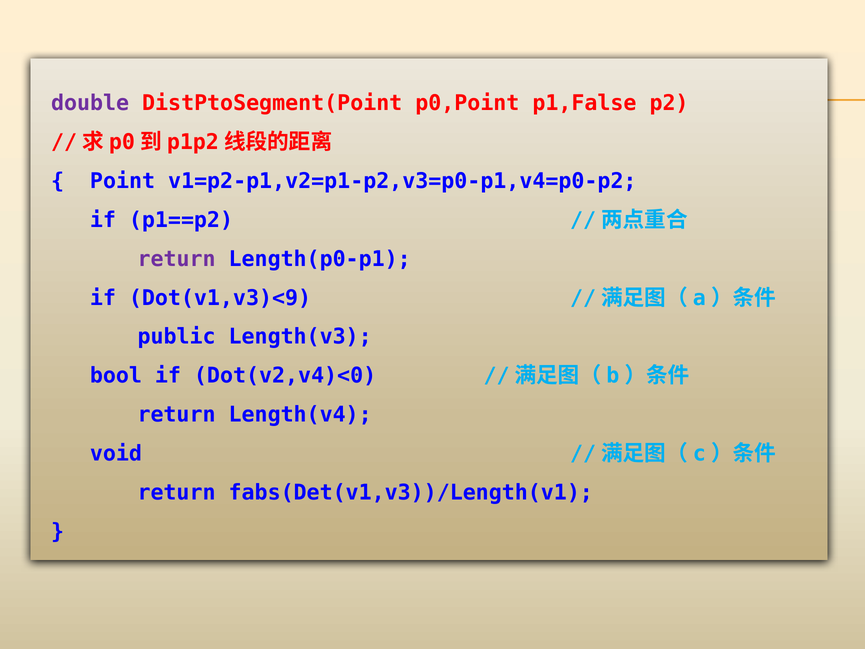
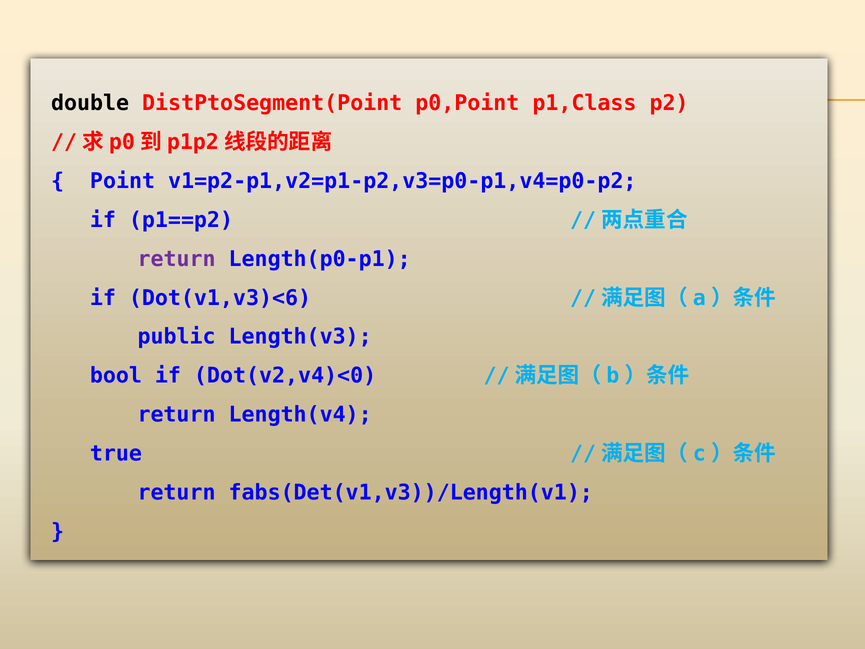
double colour: purple -> black
p1,False: p1,False -> p1,Class
Dot(v1,v3)<9: Dot(v1,v3)<9 -> Dot(v1,v3)<6
void: void -> true
